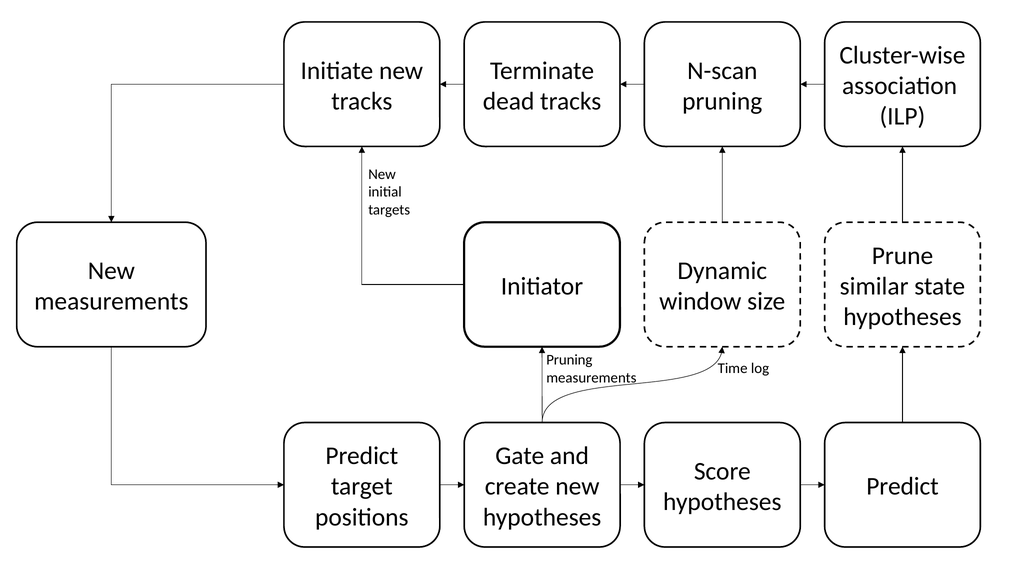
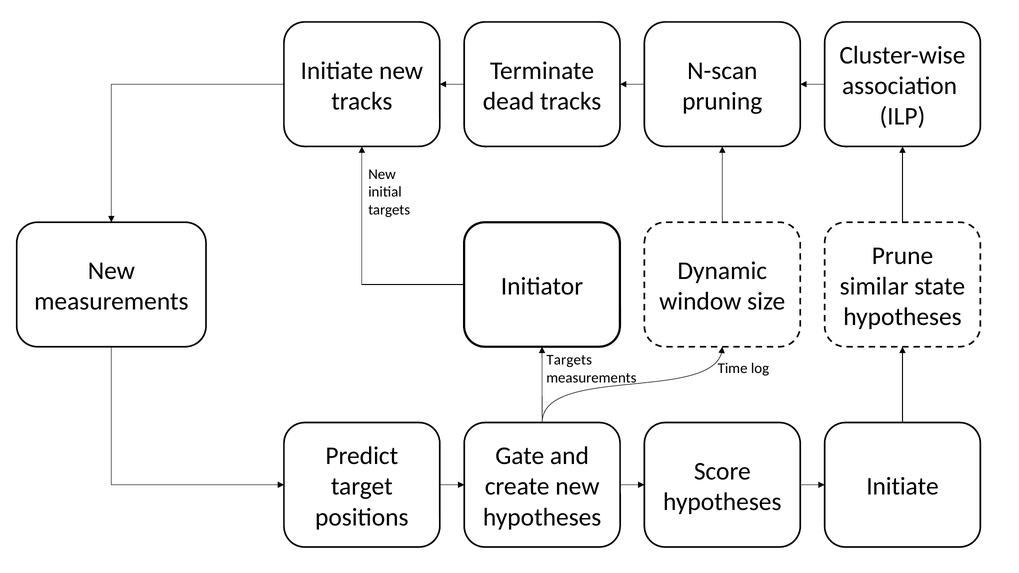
Pruning at (569, 360): Pruning -> Targets
Predict at (903, 487): Predict -> Initiate
